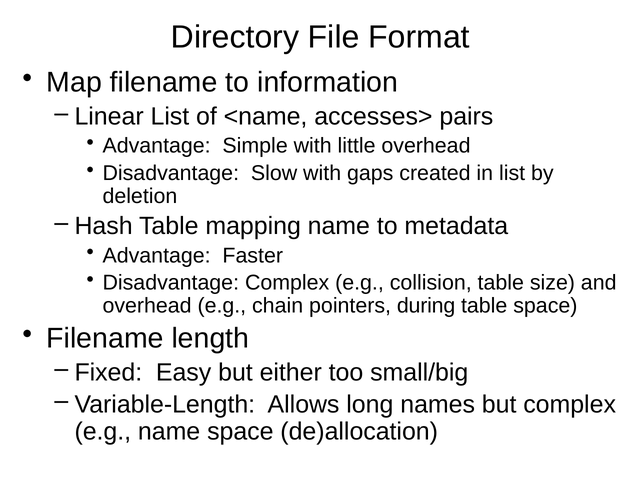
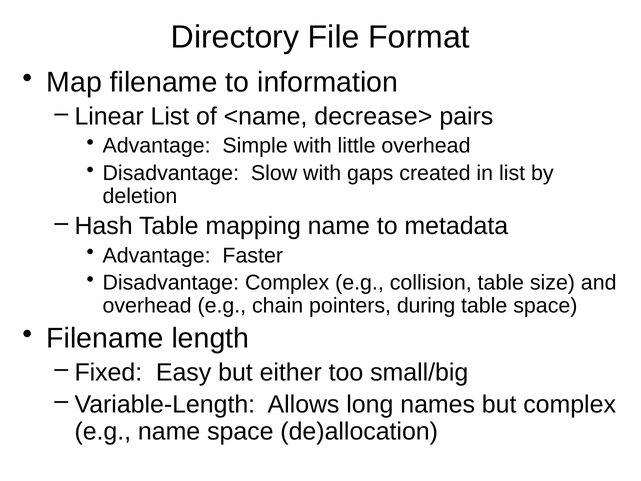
accesses>: accesses> -> decrease>
